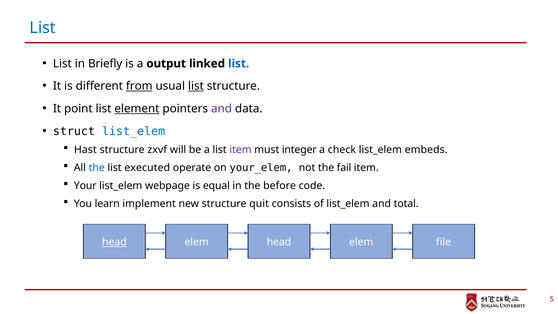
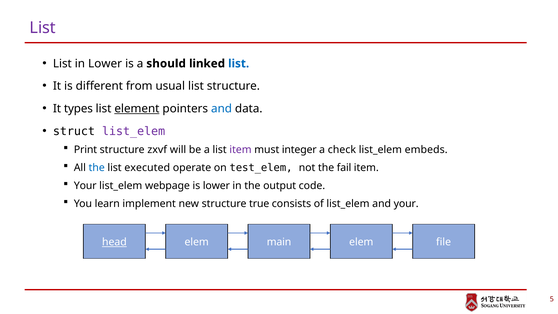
List at (43, 28) colour: blue -> purple
in Briefly: Briefly -> Lower
output: output -> should
from underline: present -> none
list at (196, 86) underline: present -> none
point: point -> types
and at (222, 109) colour: purple -> blue
list_elem at (134, 131) colour: blue -> purple
Hast: Hast -> Print
your_elem: your_elem -> test_elem
is equal: equal -> lower
before: before -> output
quit: quit -> true
and total: total -> your
elem head: head -> main
